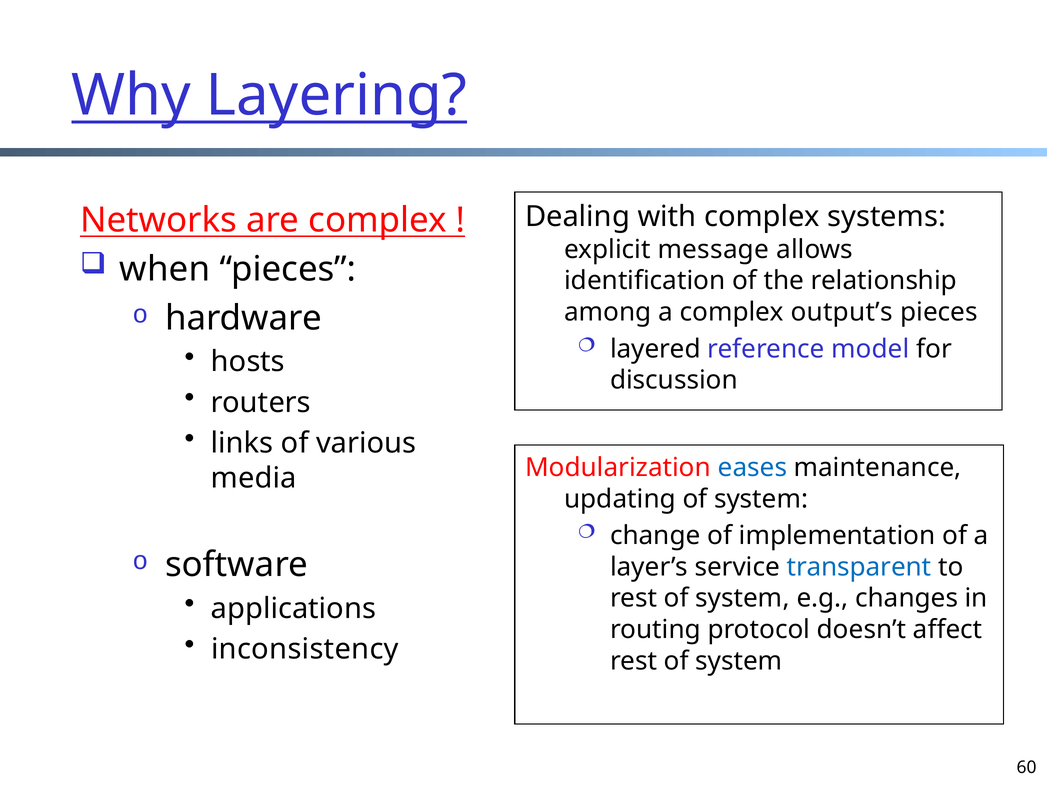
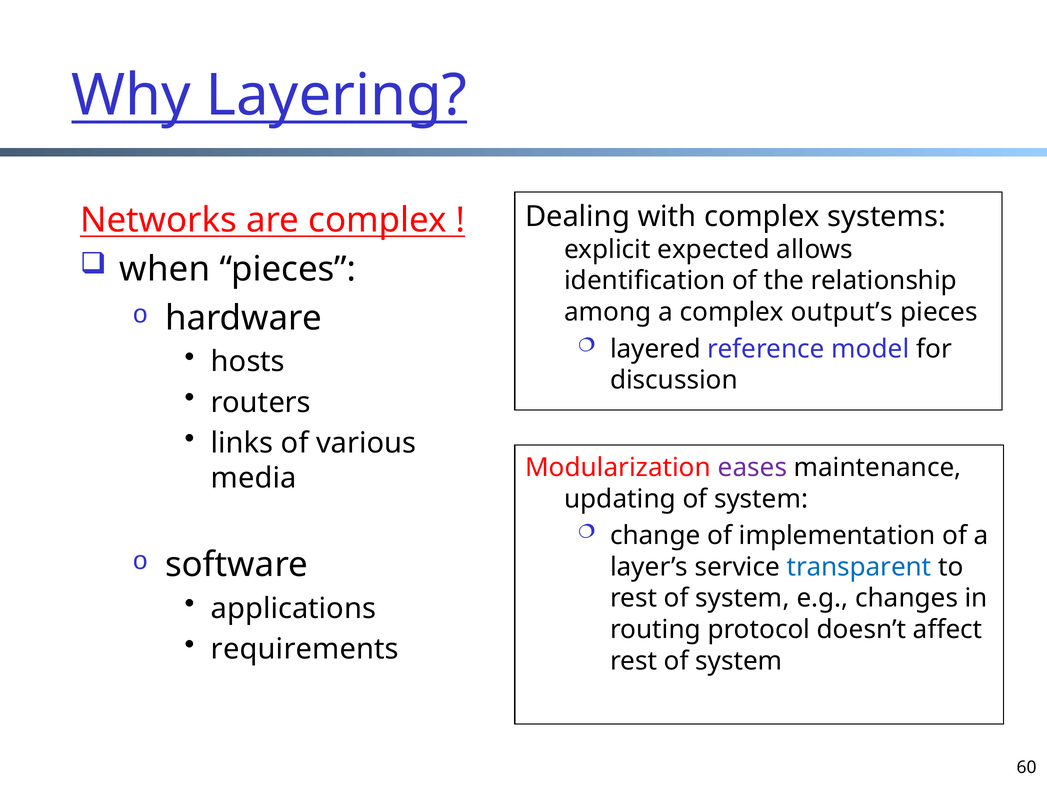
message: message -> expected
eases colour: blue -> purple
inconsistency: inconsistency -> requirements
